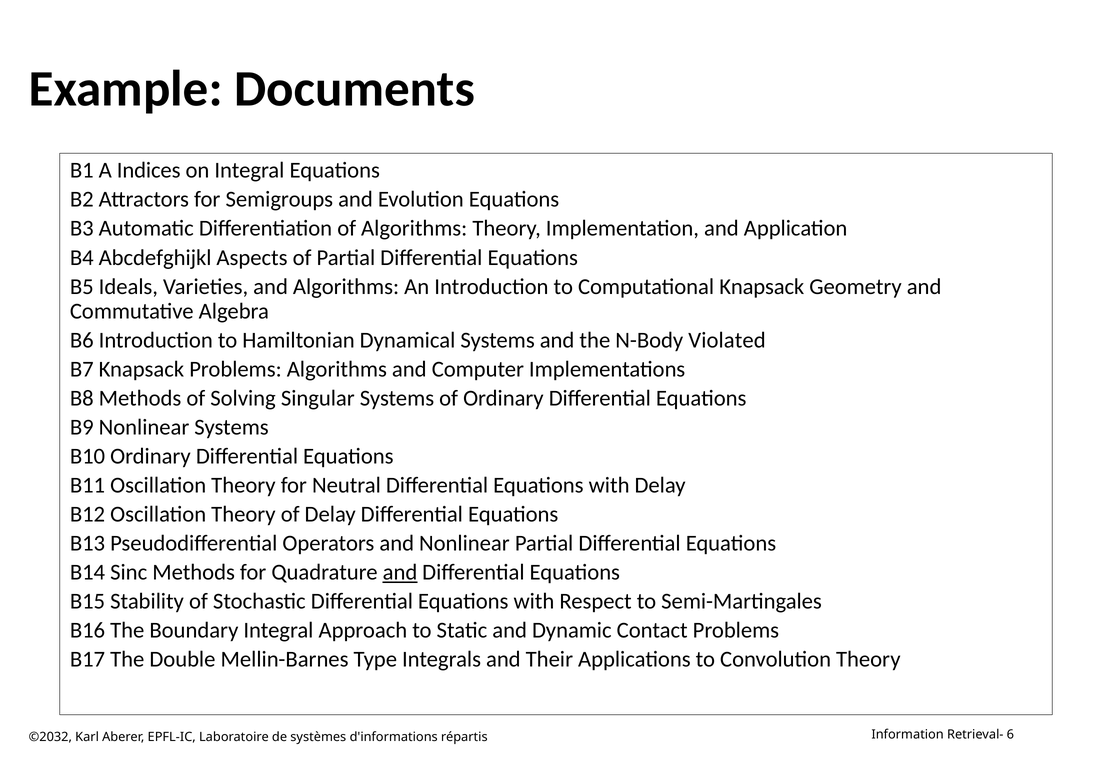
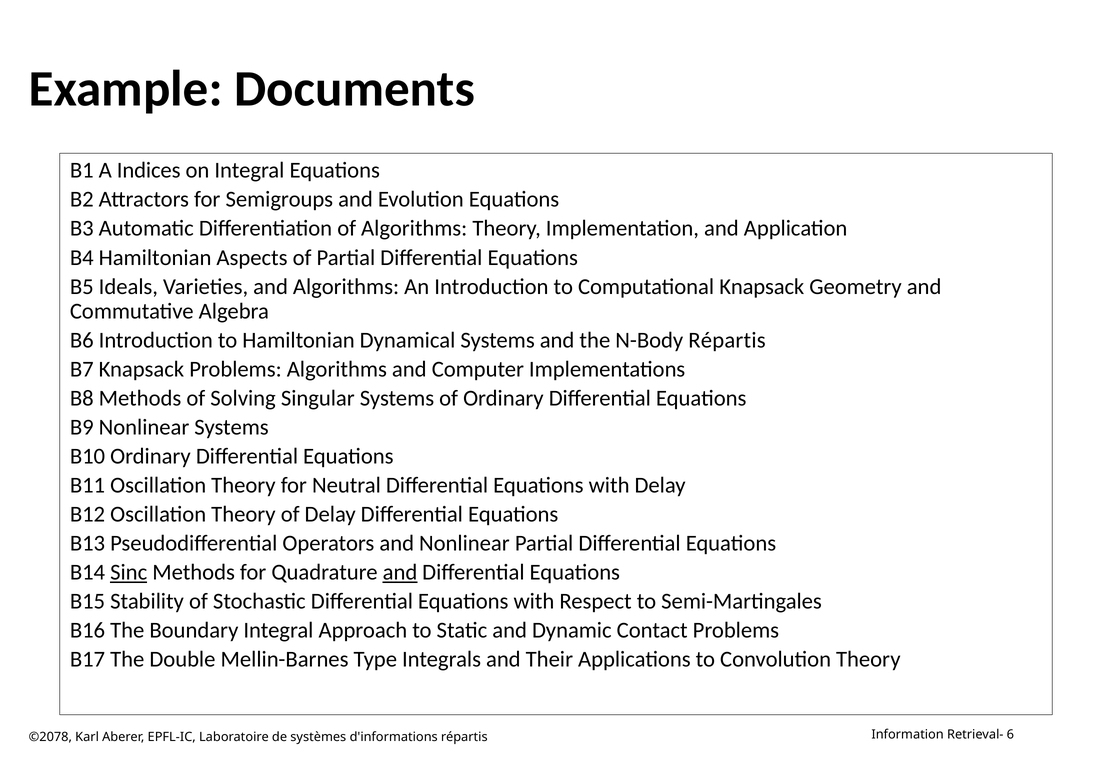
B4 Abcdefghijkl: Abcdefghijkl -> Hamiltonian
N-Body Violated: Violated -> Répartis
Sinc underline: none -> present
©2032: ©2032 -> ©2078
